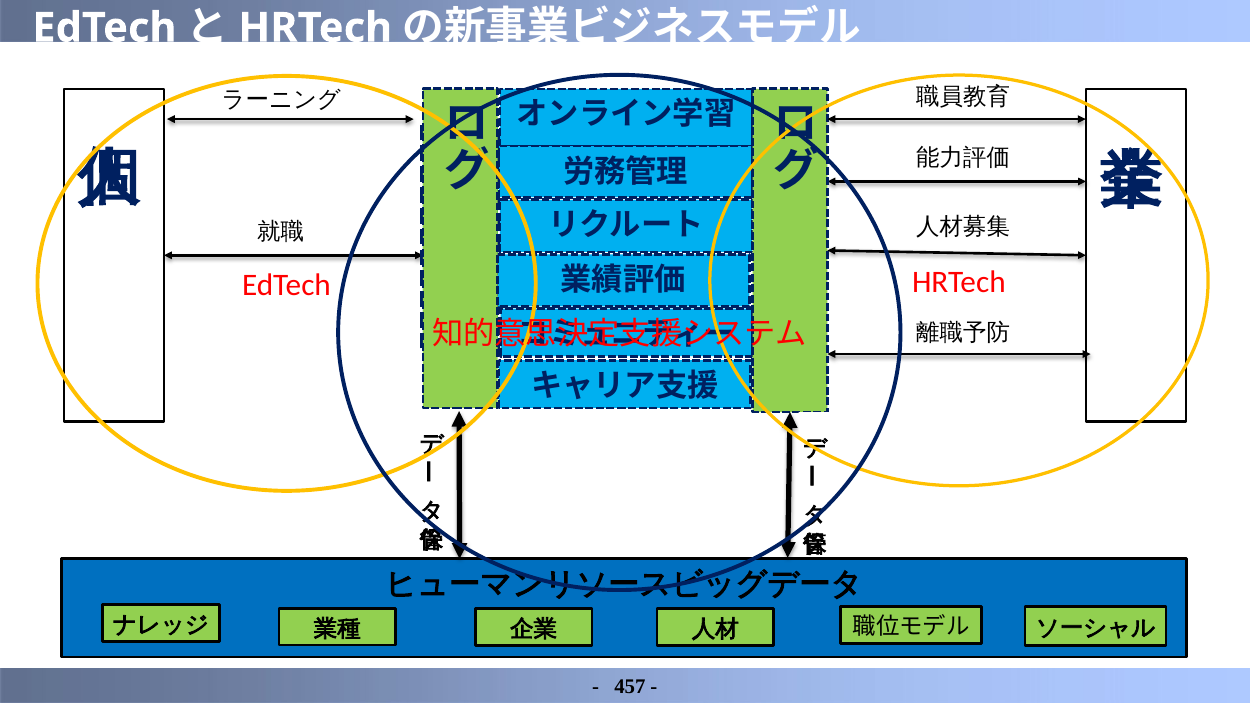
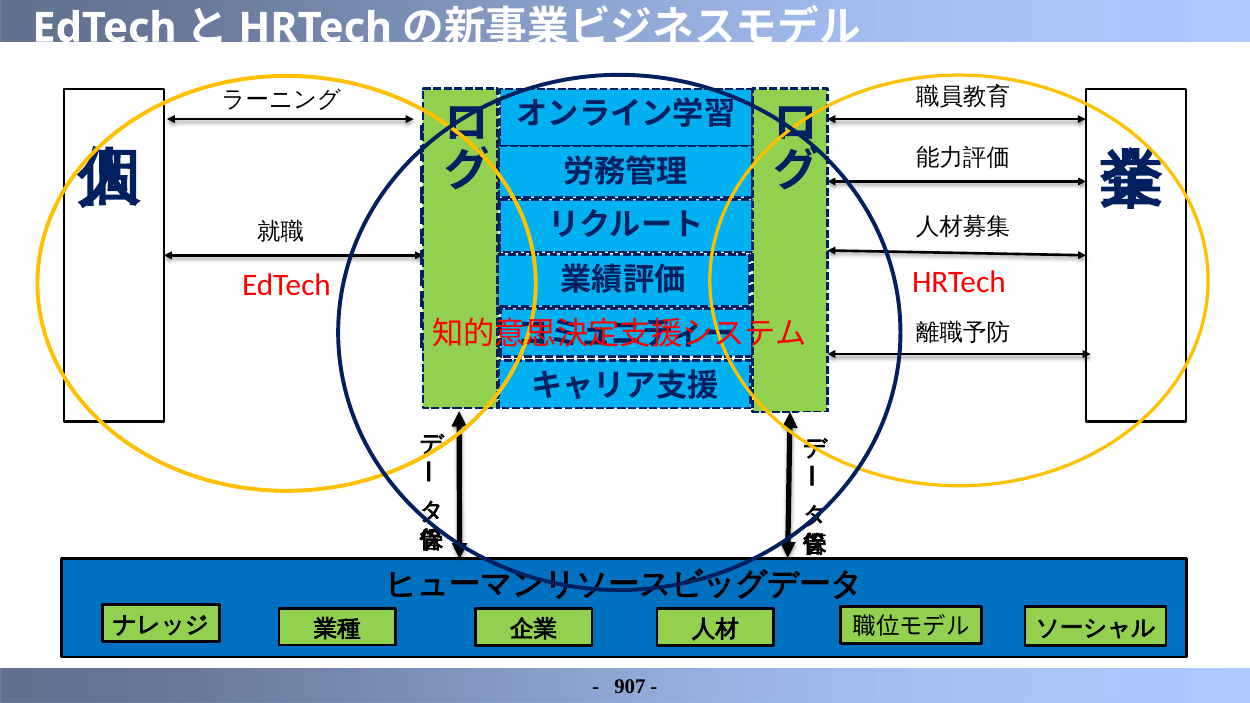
457: 457 -> 907
